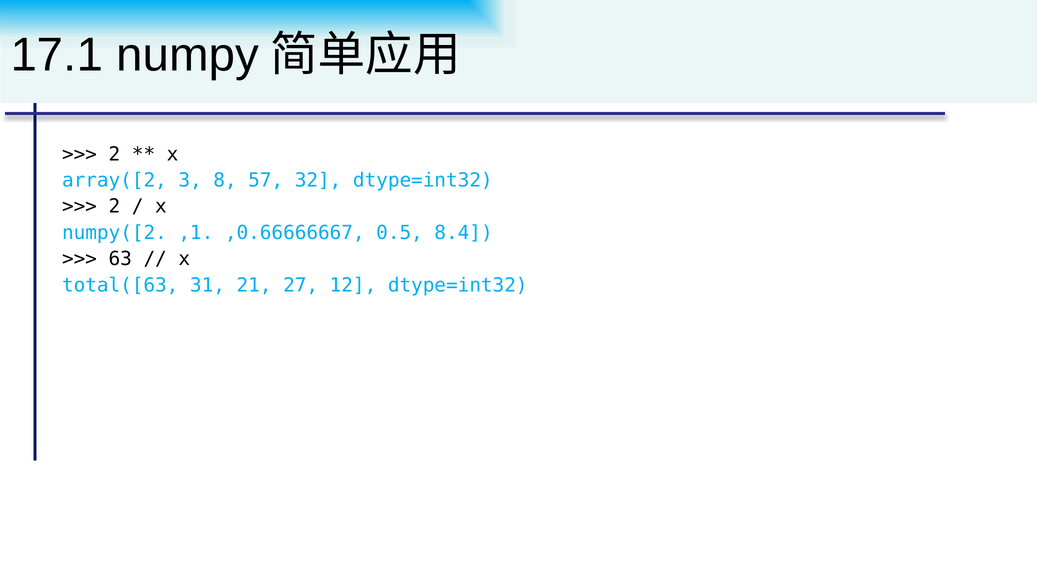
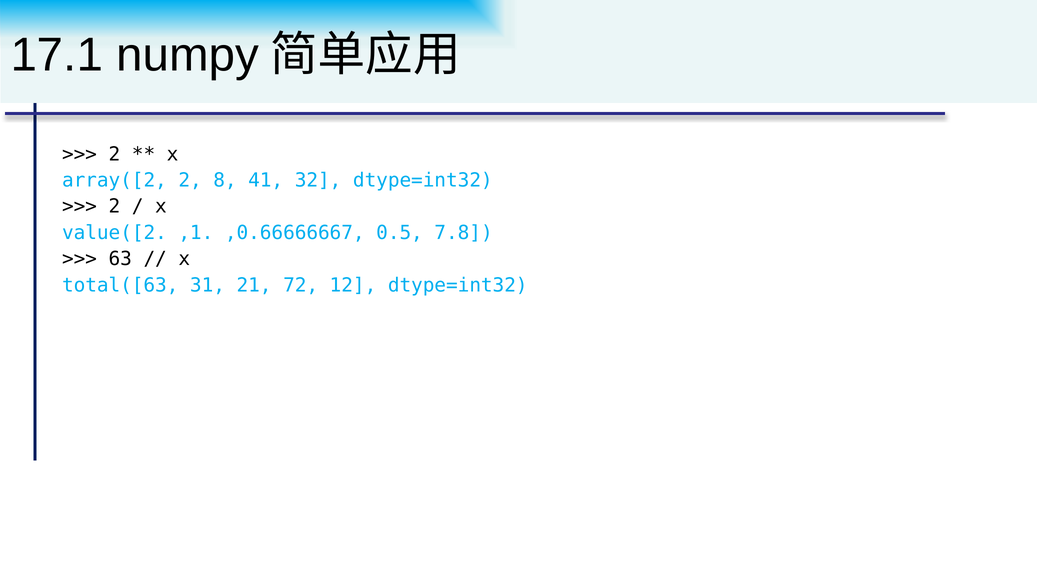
array([2 3: 3 -> 2
57: 57 -> 41
numpy([2: numpy([2 -> value([2
8.4: 8.4 -> 7.8
27: 27 -> 72
